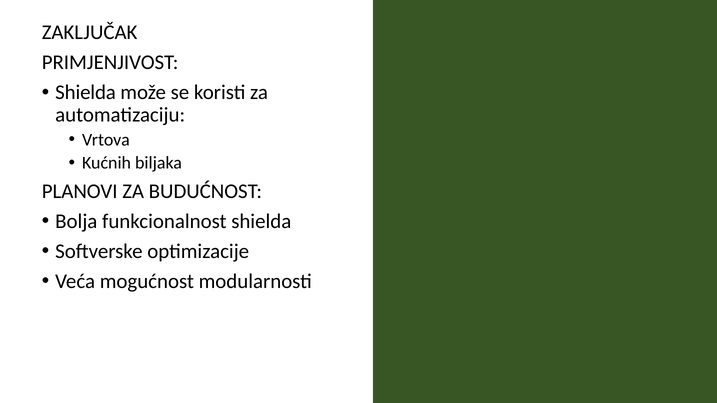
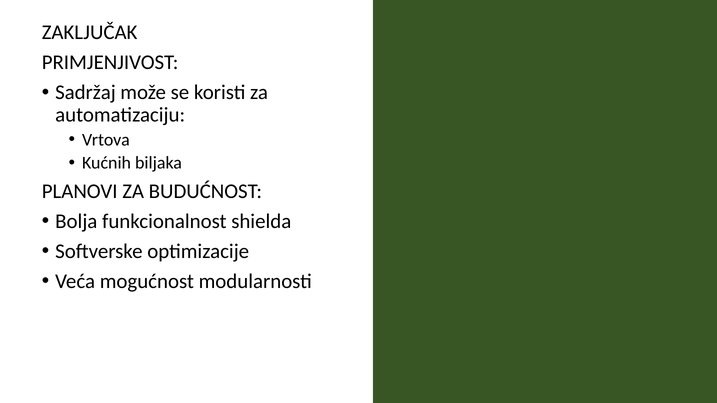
Shielda at (86, 93): Shielda -> Sadržaj
